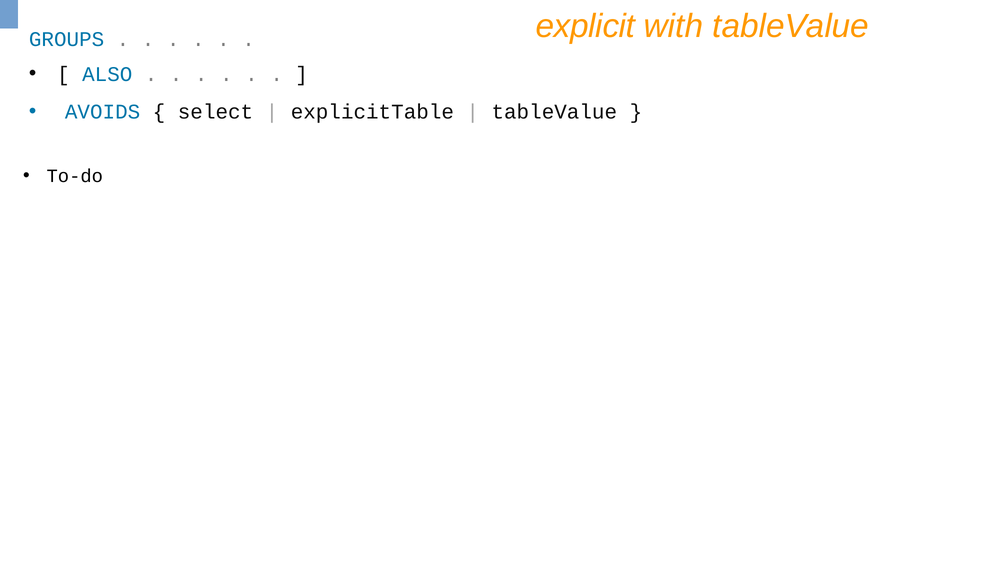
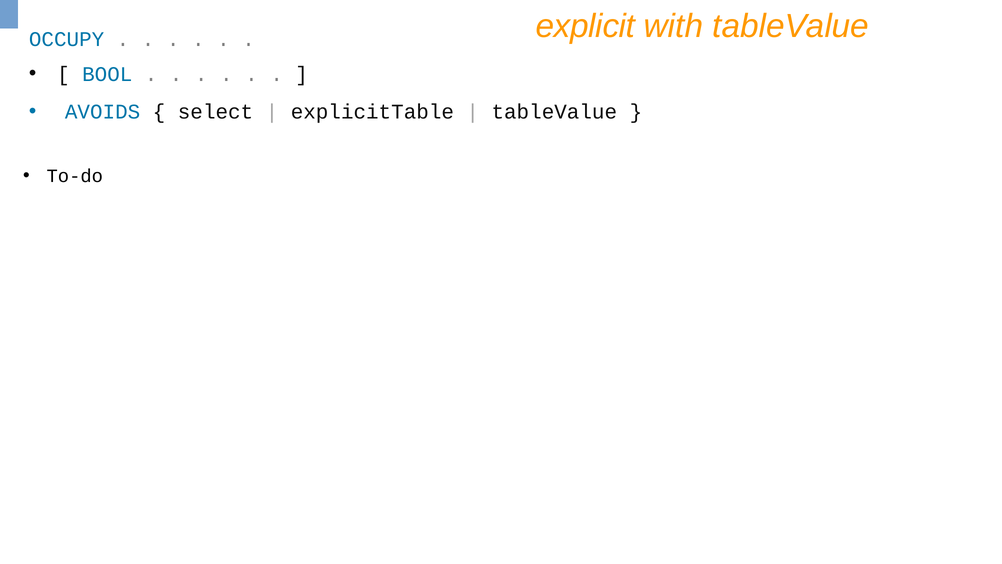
GROUPS: GROUPS -> OCCUPY
ALSO: ALSO -> BOOL
